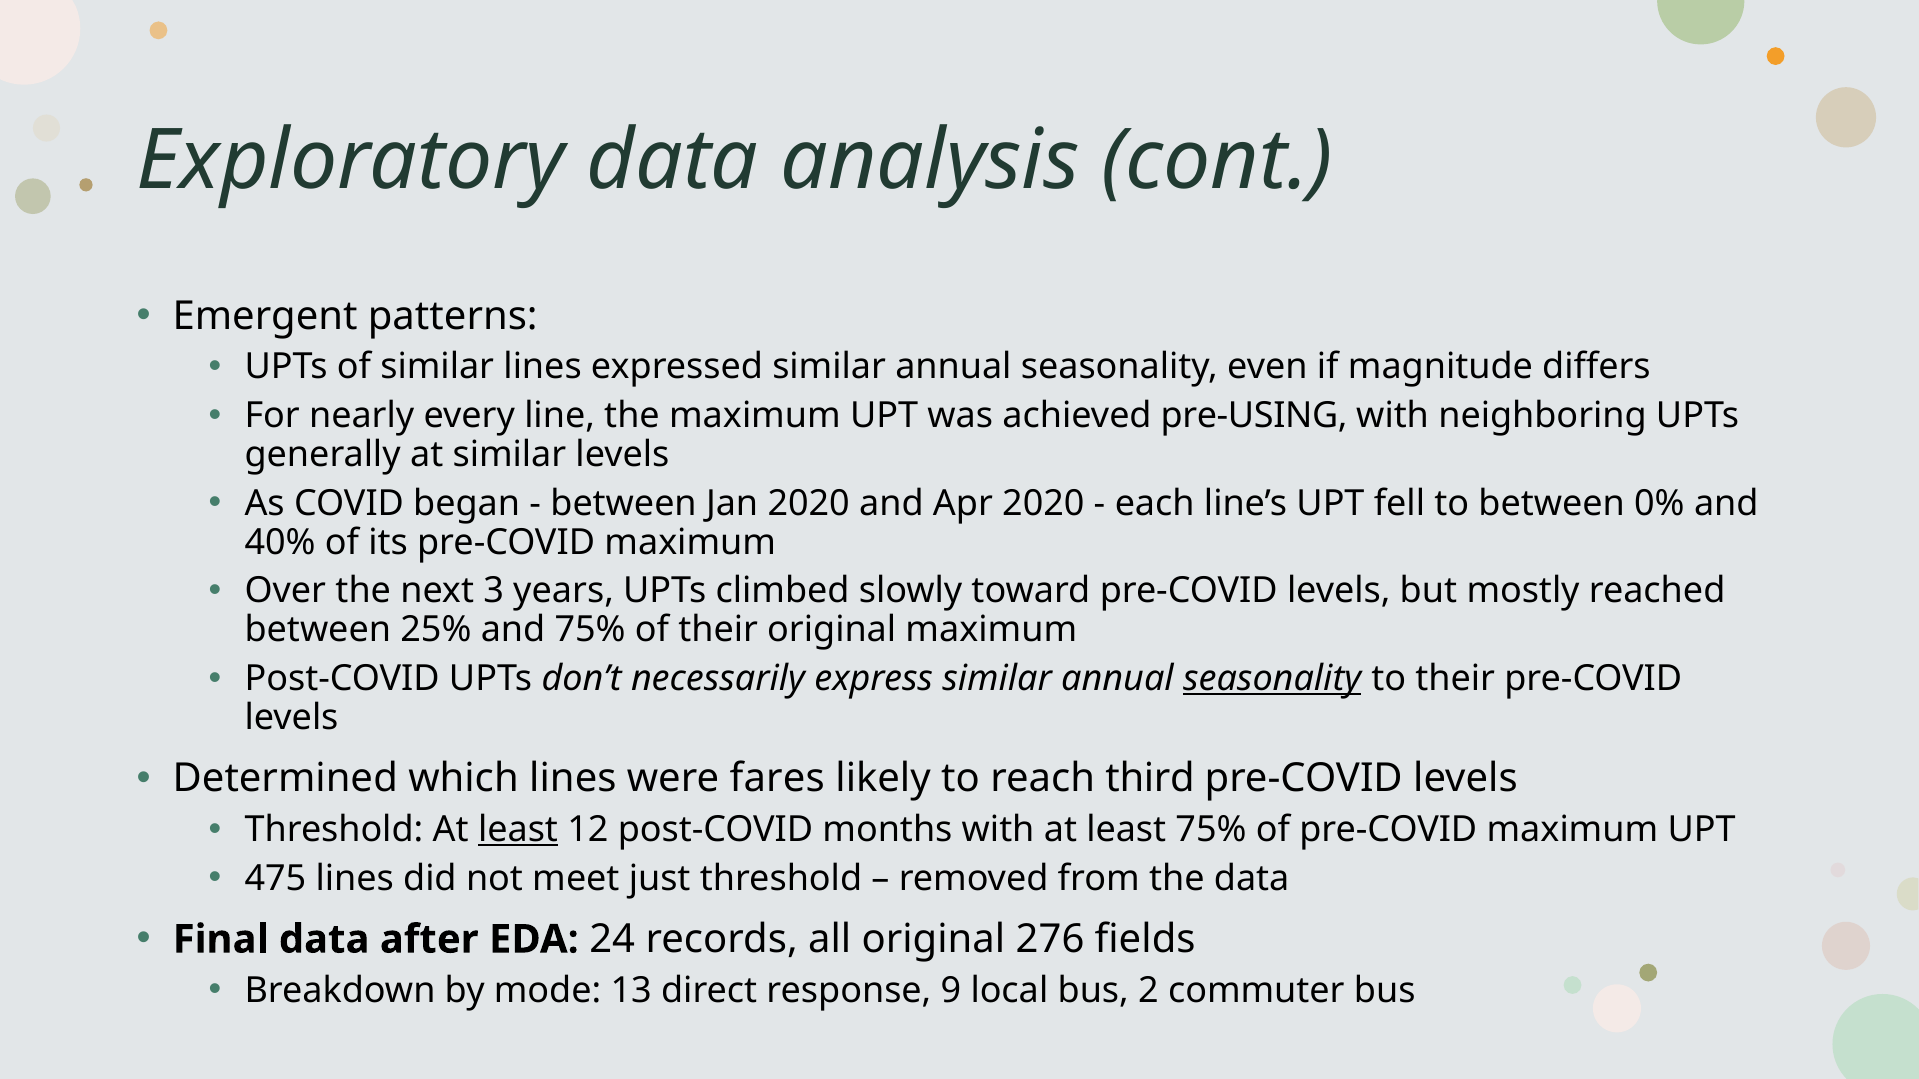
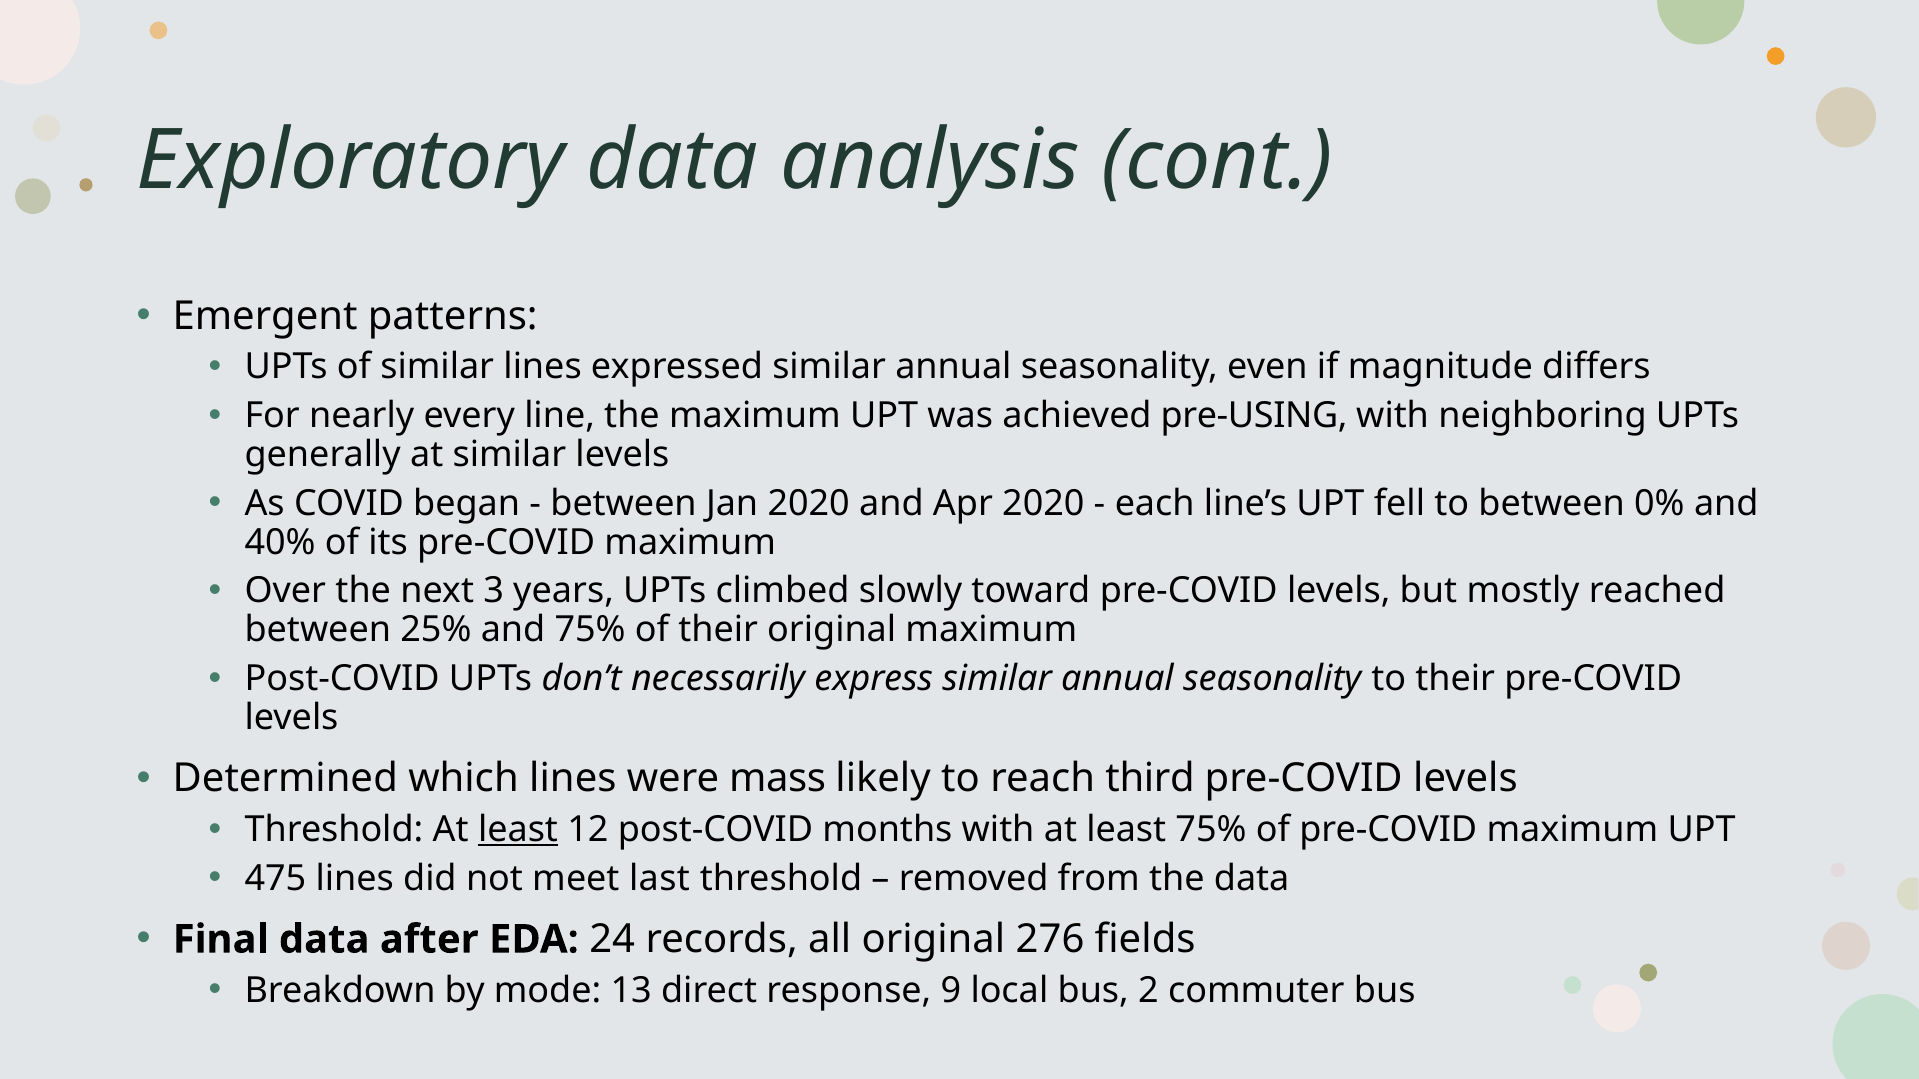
seasonality at (1272, 679) underline: present -> none
fares: fares -> mass
just: just -> last
